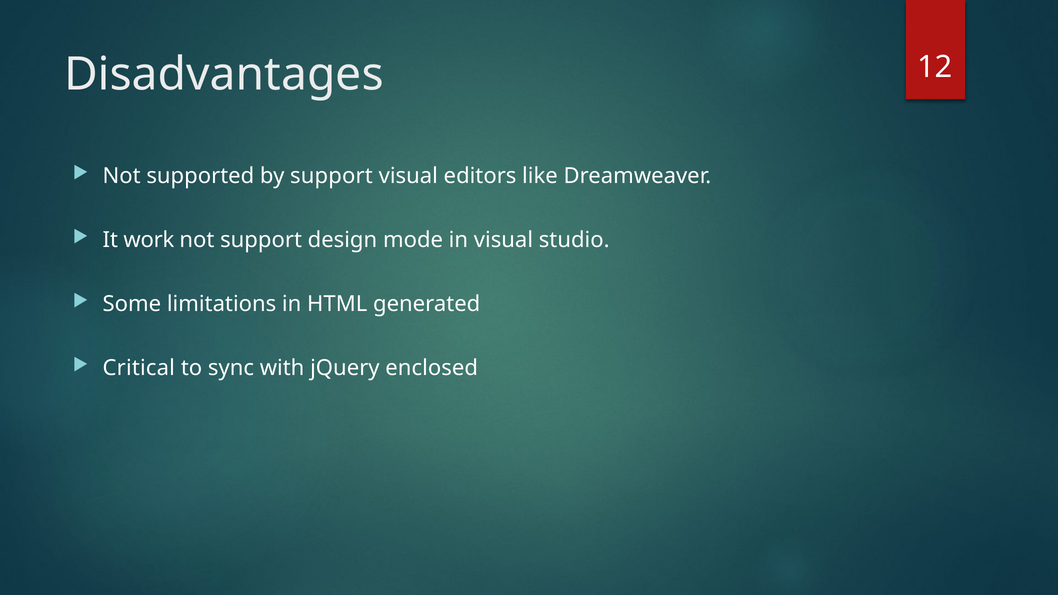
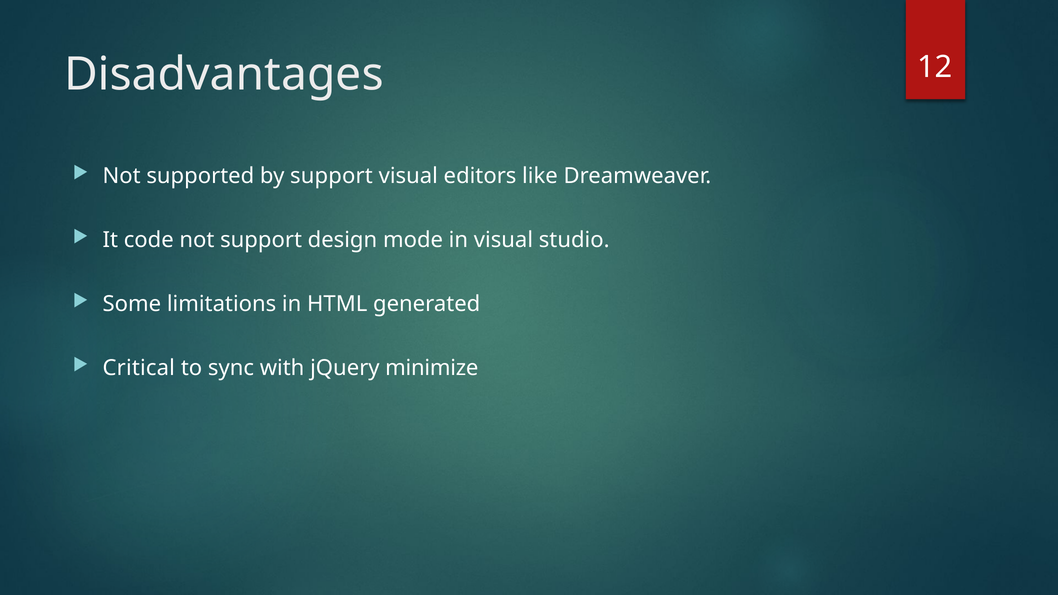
work: work -> code
enclosed: enclosed -> minimize
